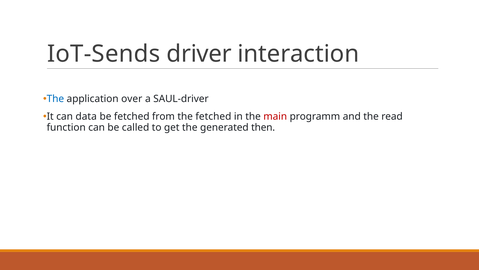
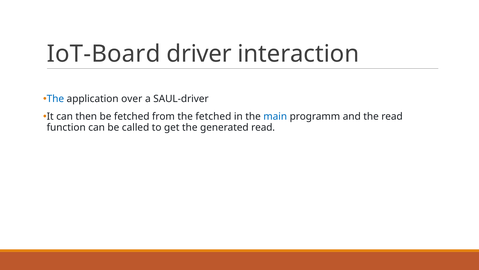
IoT-Sends: IoT-Sends -> IoT-Board
data: data -> then
main colour: red -> blue
generated then: then -> read
